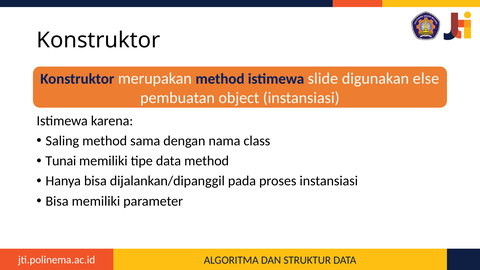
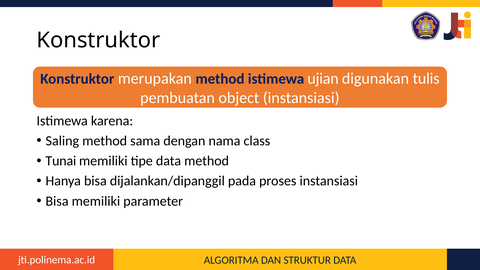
slide: slide -> ujian
else: else -> tulis
